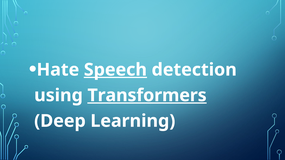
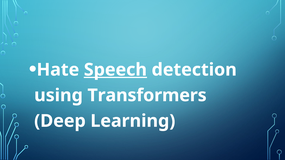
Transformers underline: present -> none
